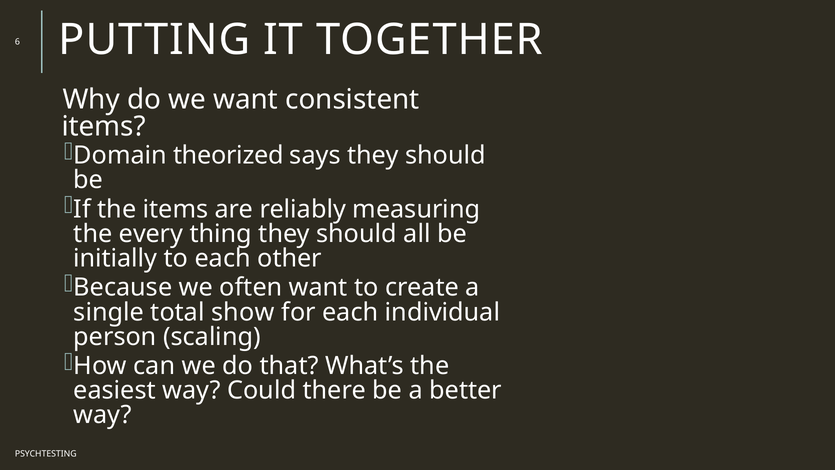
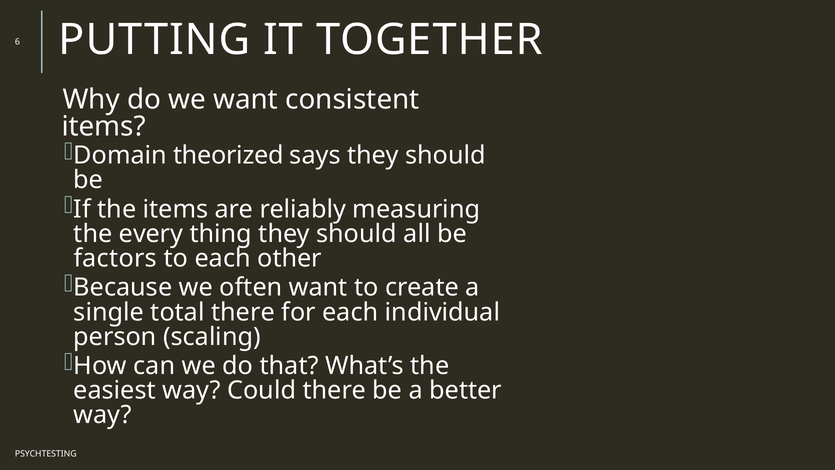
initially: initially -> factors
total show: show -> there
